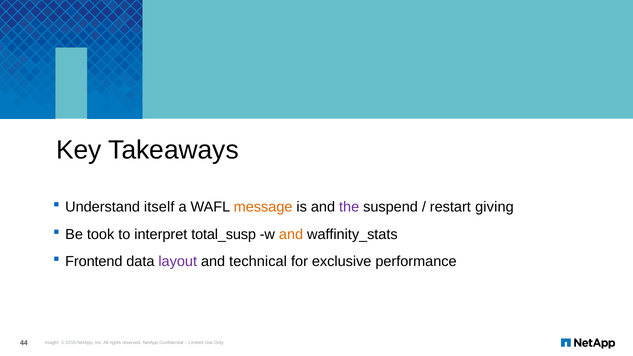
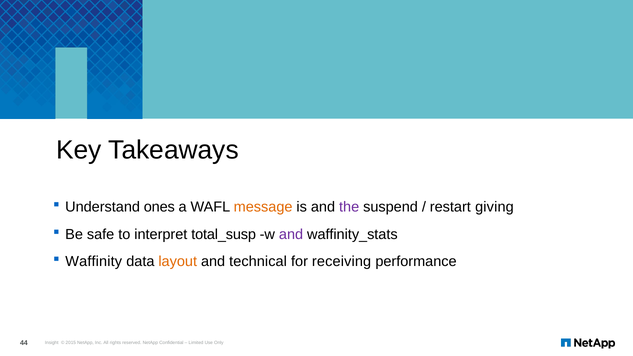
itself: itself -> ones
took: took -> safe
and at (291, 234) colour: orange -> purple
Frontend: Frontend -> Waffinity
layout colour: purple -> orange
exclusive: exclusive -> receiving
